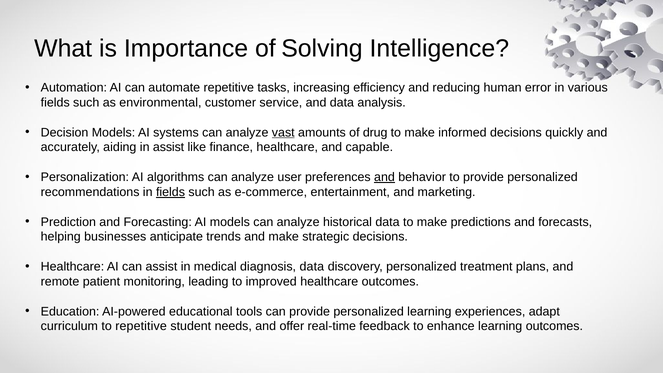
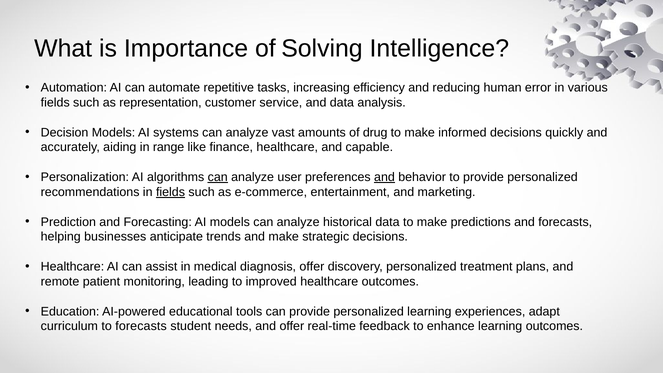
environmental: environmental -> representation
vast underline: present -> none
in assist: assist -> range
can at (218, 177) underline: none -> present
diagnosis data: data -> offer
to repetitive: repetitive -> forecasts
